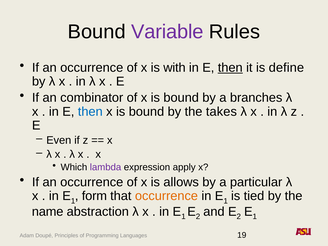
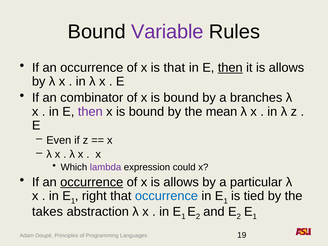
is with: with -> that
it is define: define -> allows
then at (90, 112) colour: blue -> purple
takes: takes -> mean
apply: apply -> could
occurrence at (92, 182) underline: none -> present
form: form -> right
occurrence at (166, 196) colour: orange -> blue
name: name -> takes
